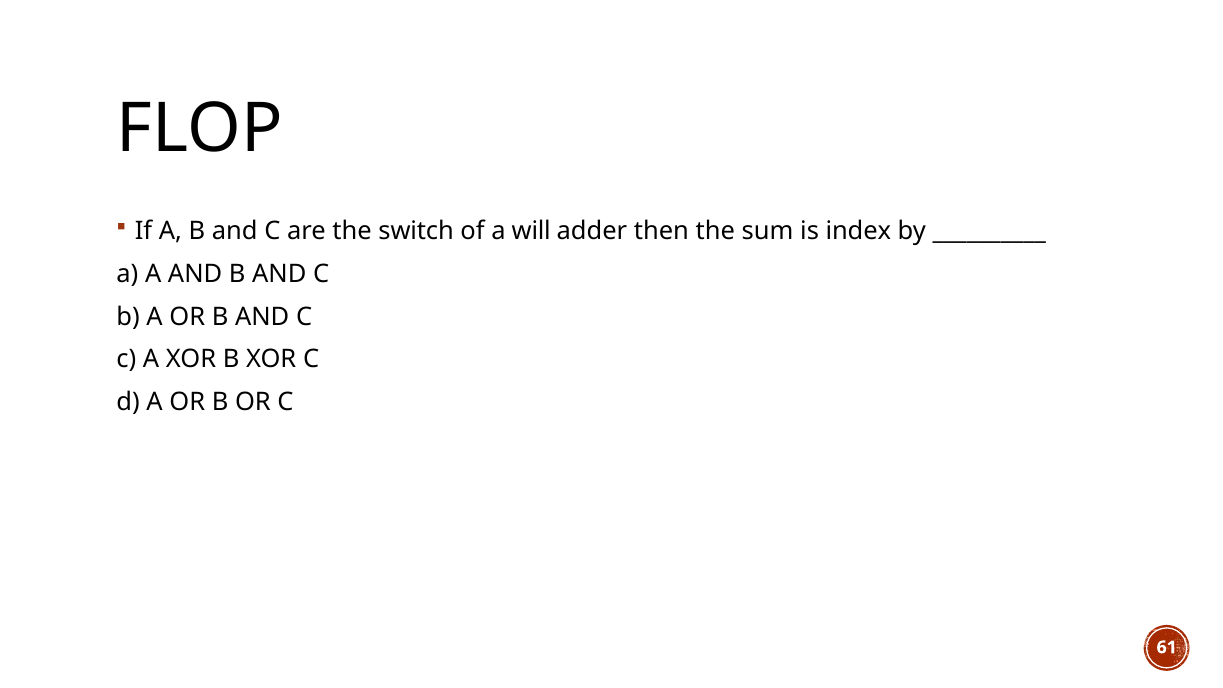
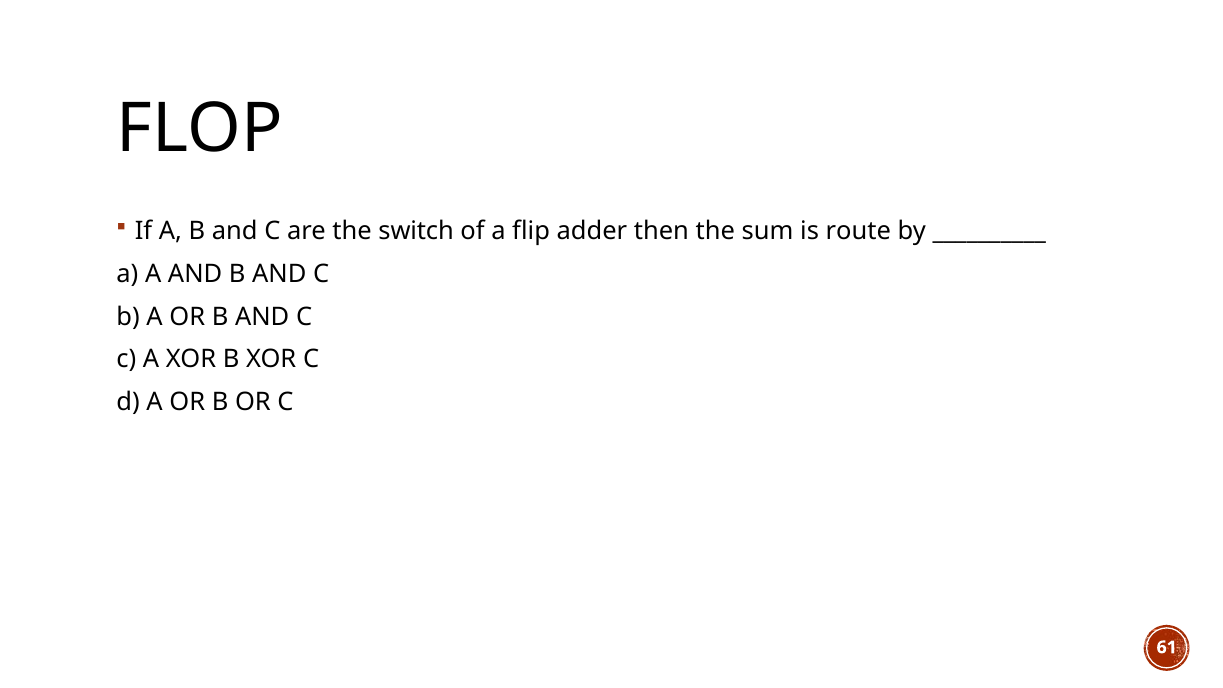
will: will -> flip
index: index -> route
